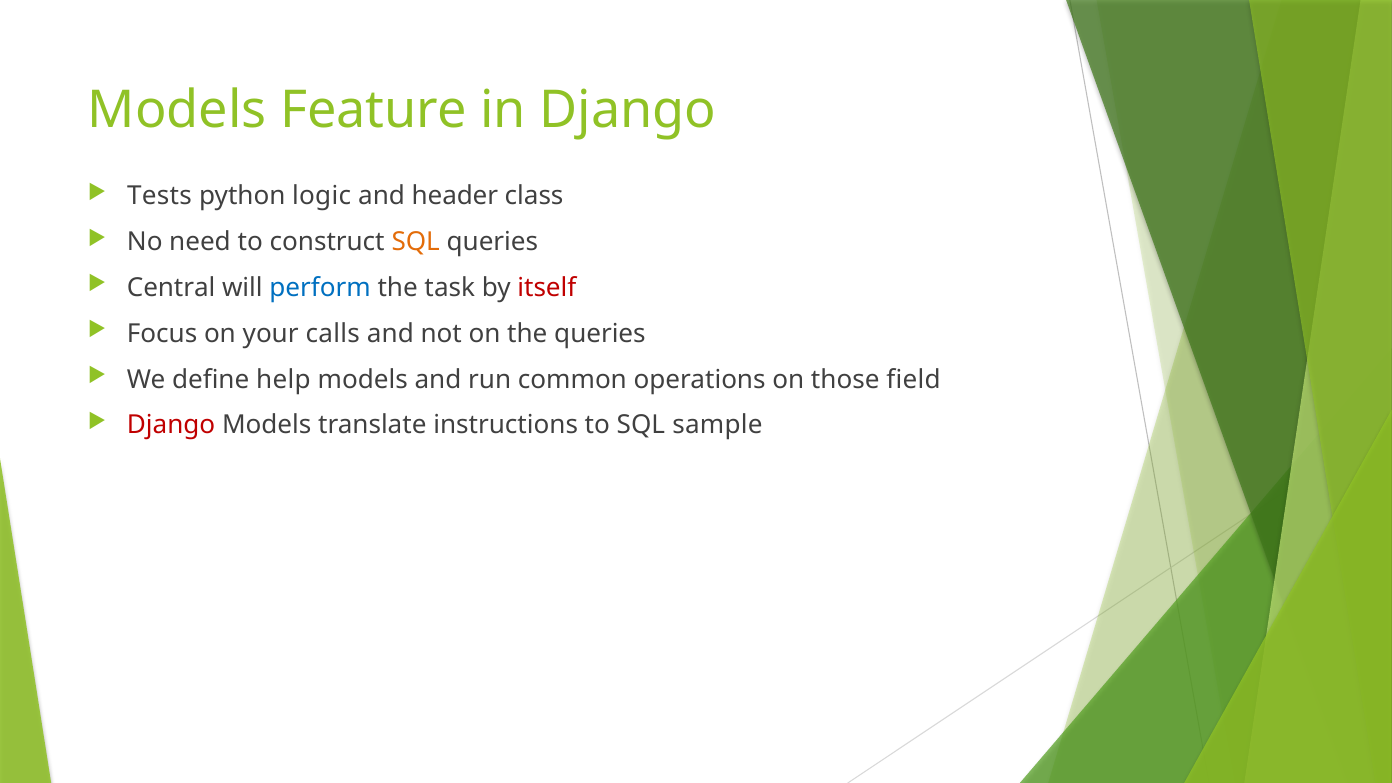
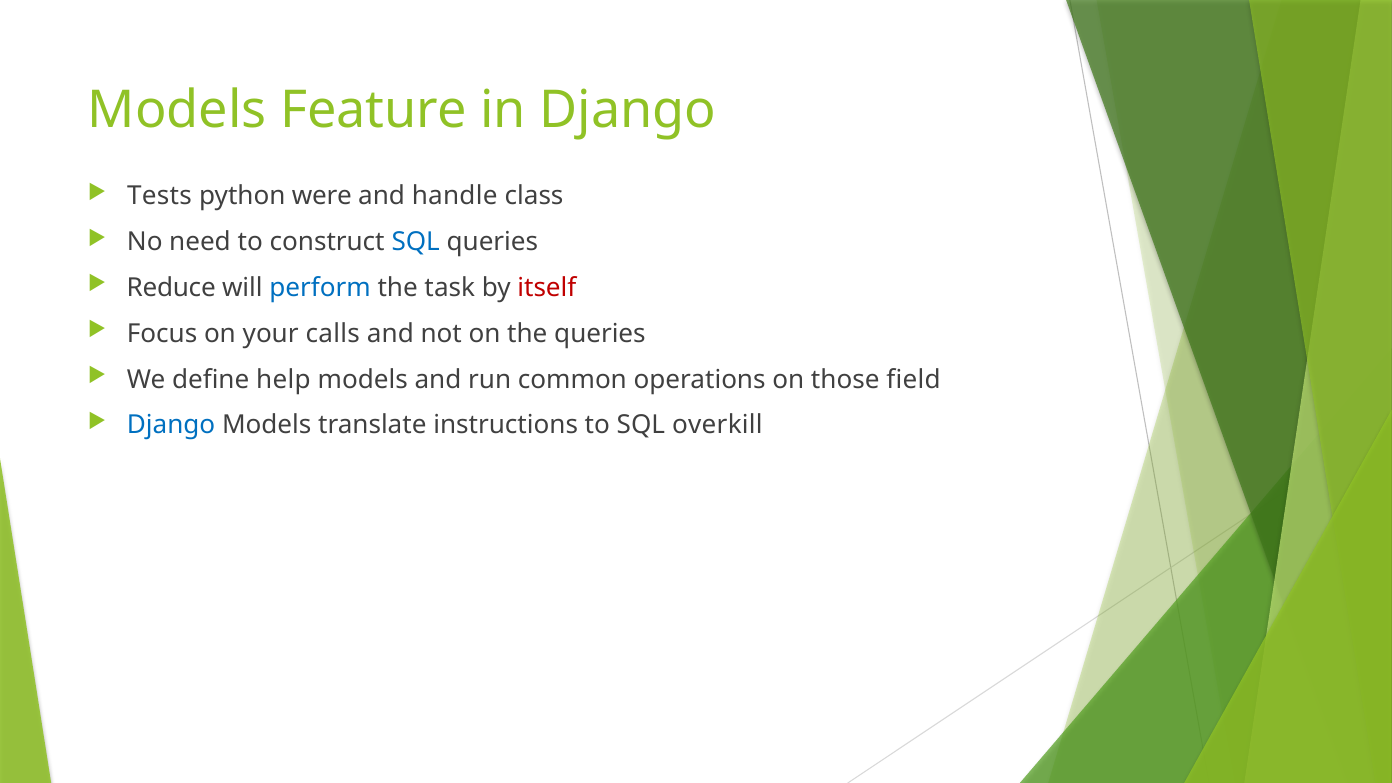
logic: logic -> were
header: header -> handle
SQL at (416, 242) colour: orange -> blue
Central: Central -> Reduce
Django at (171, 425) colour: red -> blue
sample: sample -> overkill
